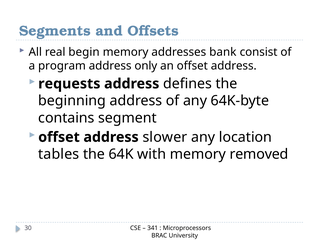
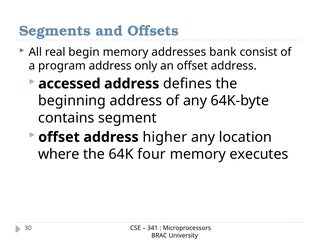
requests: requests -> accessed
slower: slower -> higher
tables: tables -> where
with: with -> four
removed: removed -> executes
